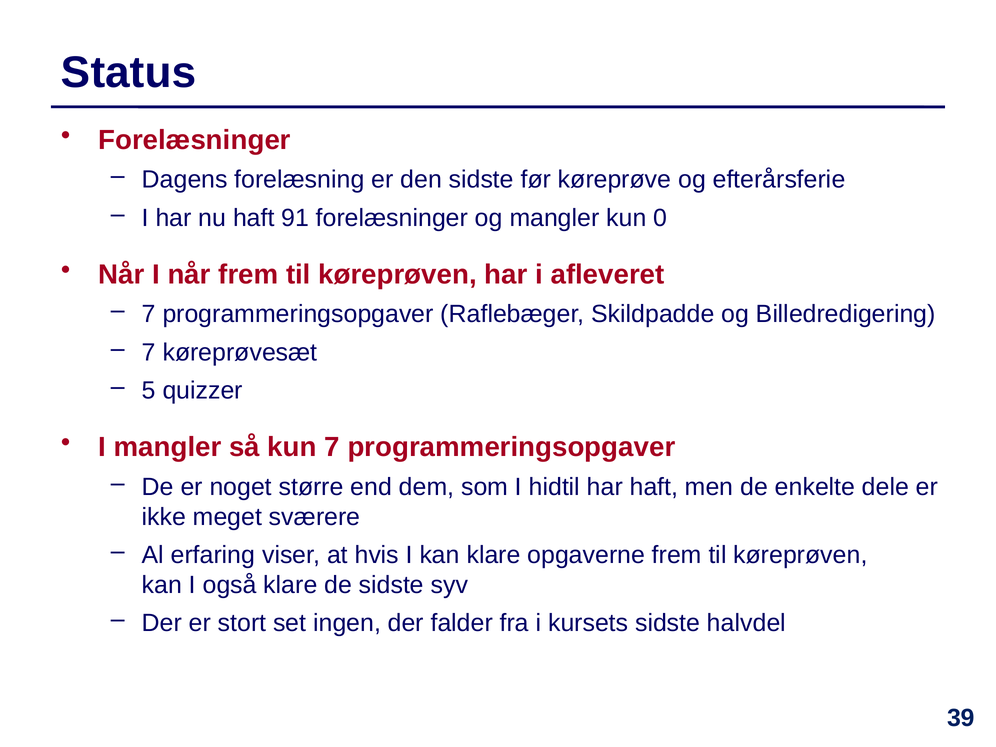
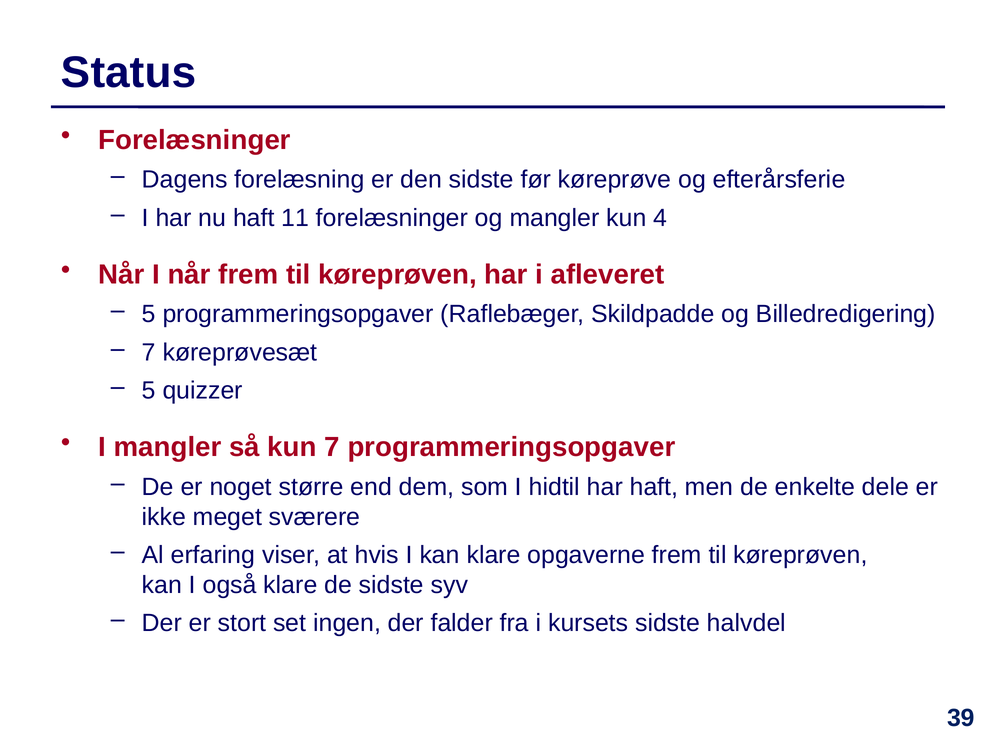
91: 91 -> 11
0: 0 -> 4
7 at (149, 314): 7 -> 5
